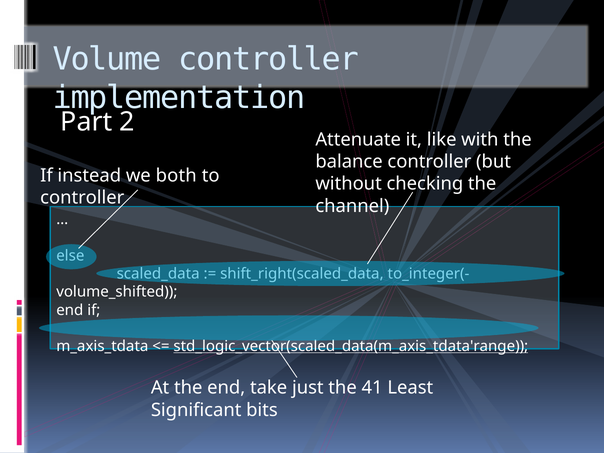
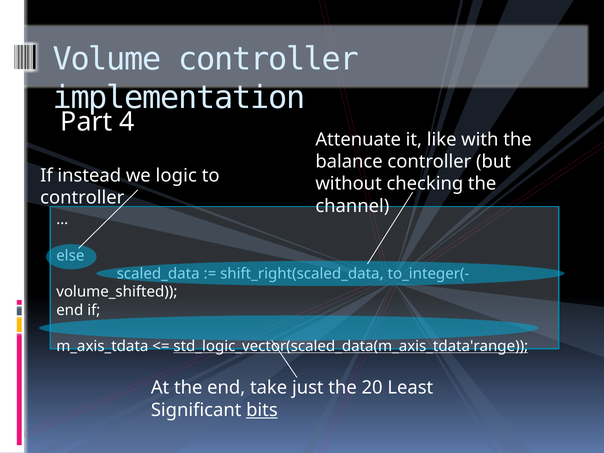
2: 2 -> 4
both: both -> logic
41: 41 -> 20
bits underline: none -> present
